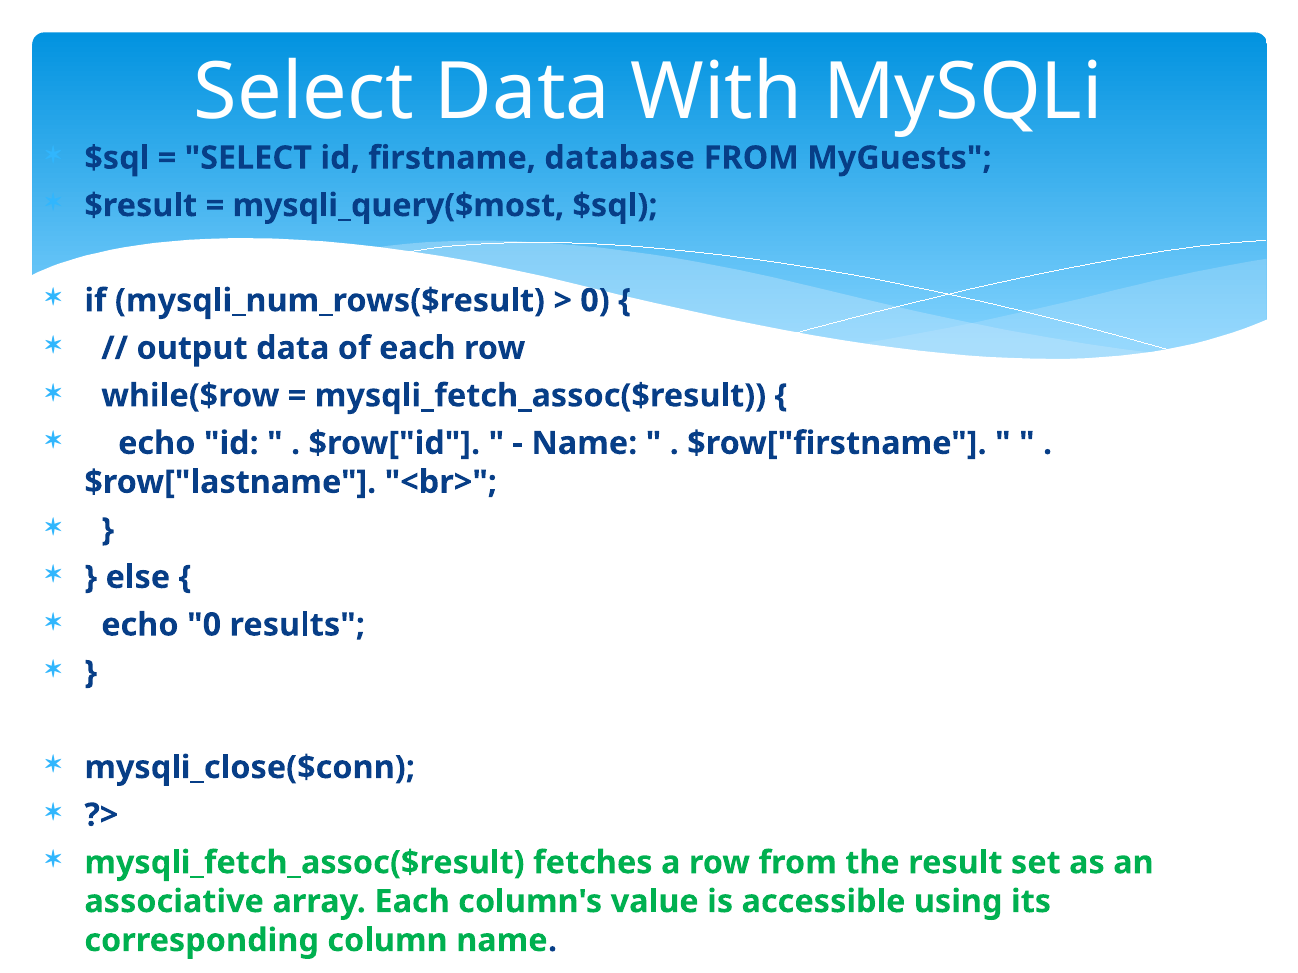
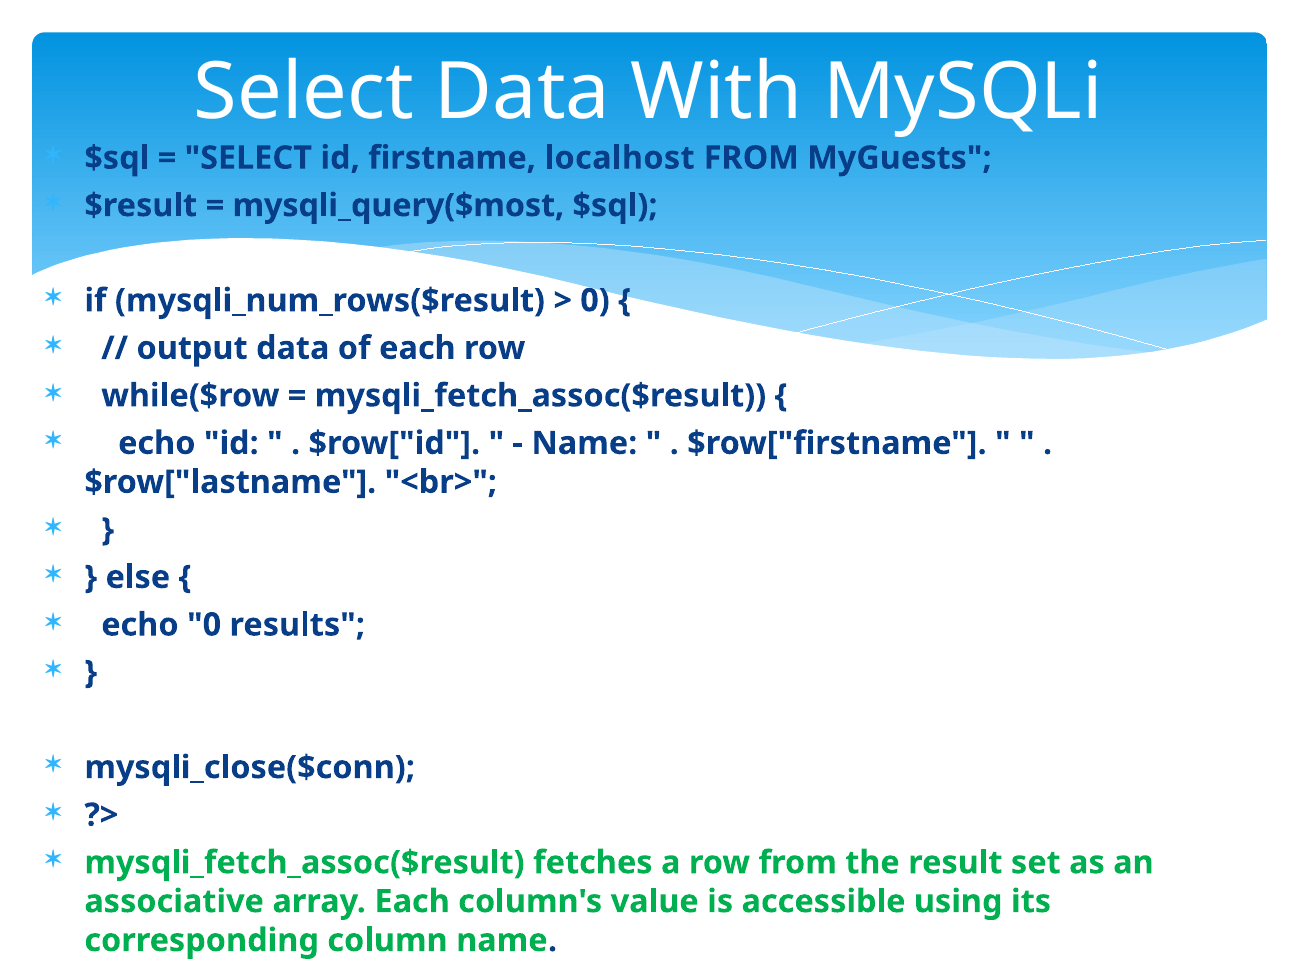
database: database -> localhost
